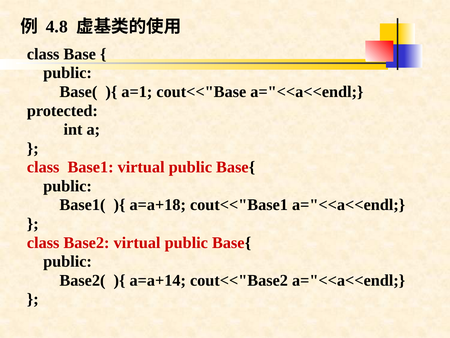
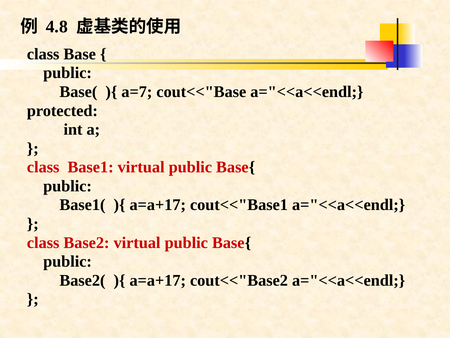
a=1: a=1 -> a=7
a=a+18 at (158, 205): a=a+18 -> a=a+17
a=a+14 at (158, 280): a=a+14 -> a=a+17
